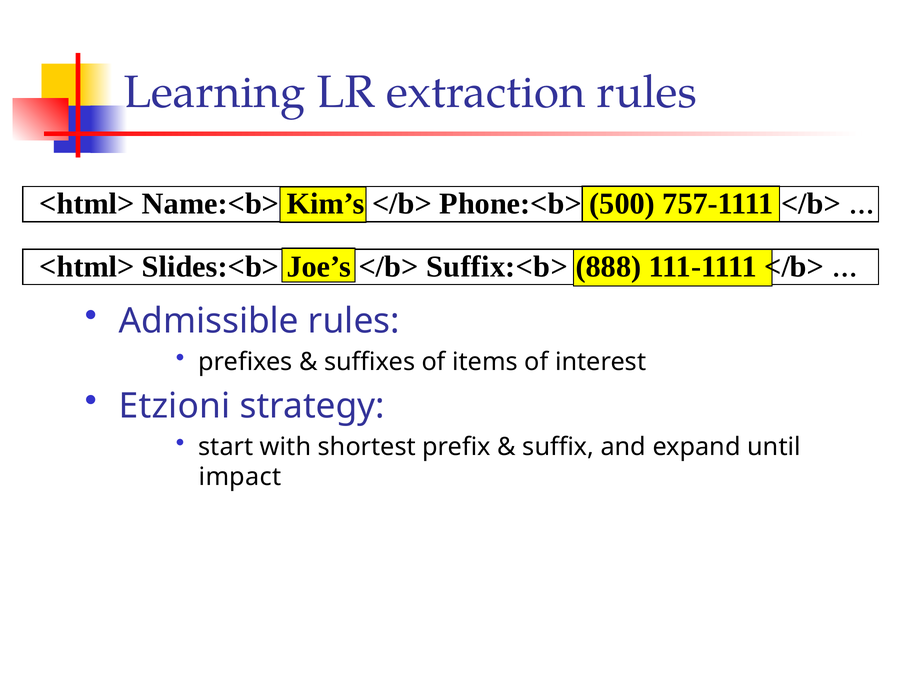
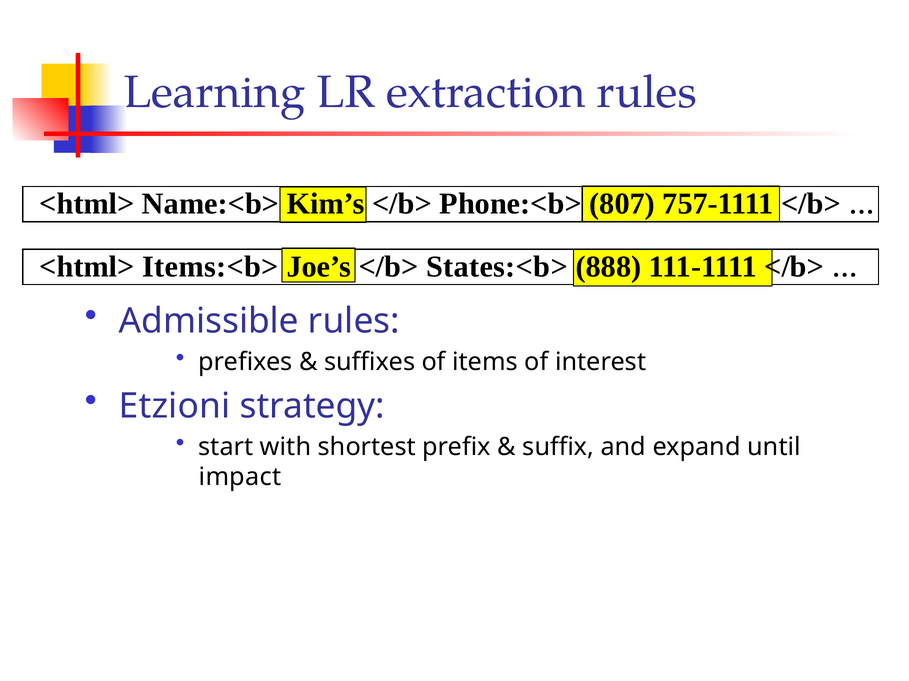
500: 500 -> 807
Slides:<b>: Slides:<b> -> Items:<b>
Suffix:<b>: Suffix:<b> -> States:<b>
